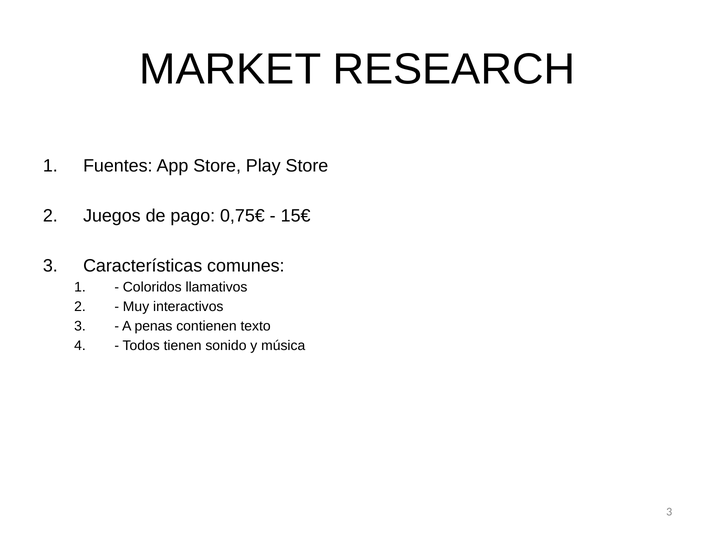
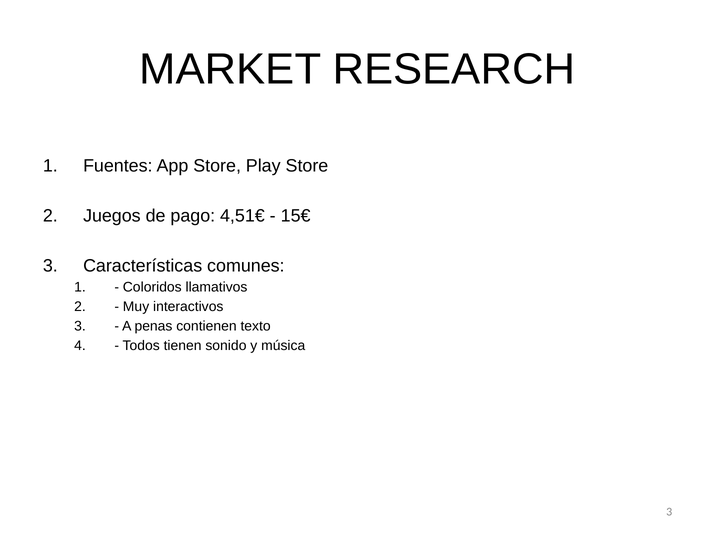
0,75€: 0,75€ -> 4,51€
